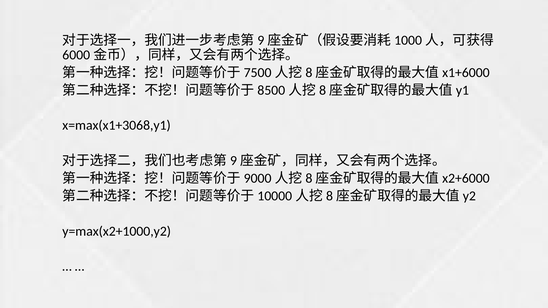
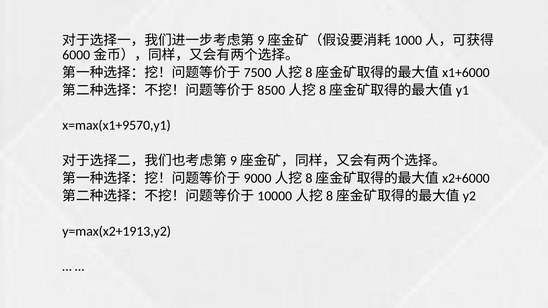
x=max(x1+3068,y1: x=max(x1+3068,y1 -> x=max(x1+9570,y1
y=max(x2+1000,y2: y=max(x2+1000,y2 -> y=max(x2+1913,y2
